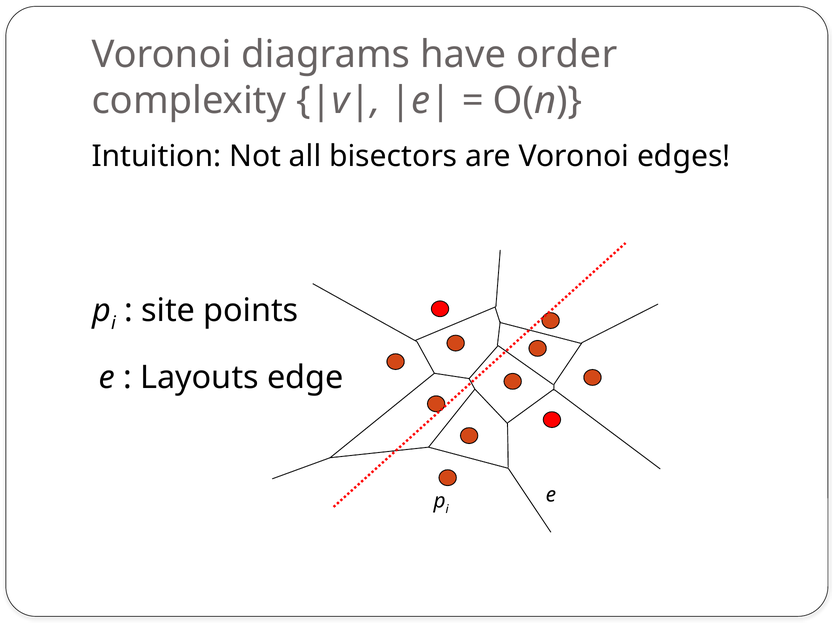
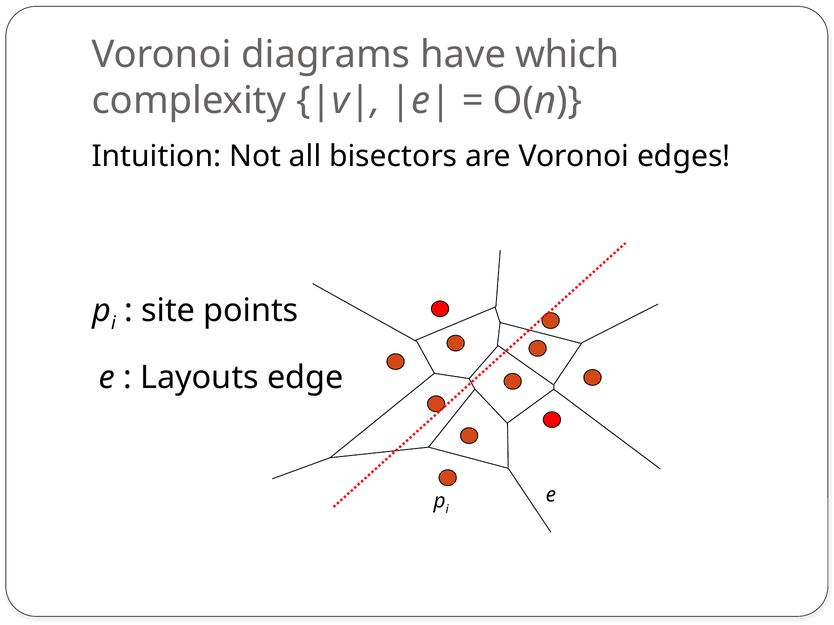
order: order -> which
